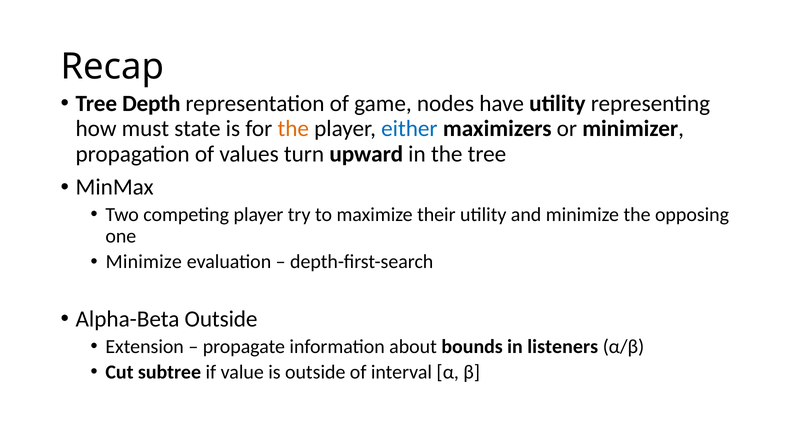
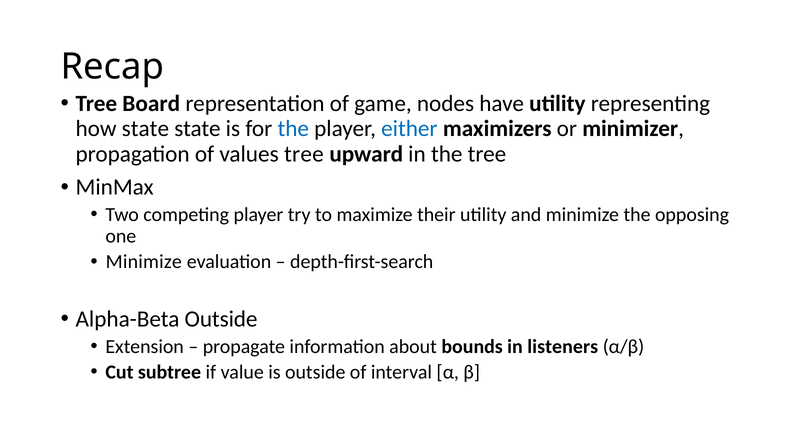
Depth: Depth -> Board
how must: must -> state
the at (293, 129) colour: orange -> blue
values turn: turn -> tree
